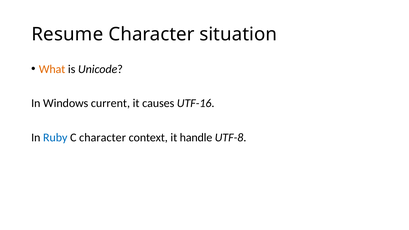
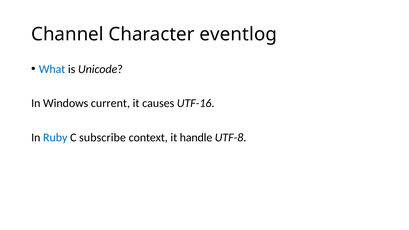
Resume: Resume -> Channel
situation: situation -> eventlog
What colour: orange -> blue
C character: character -> subscribe
